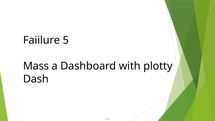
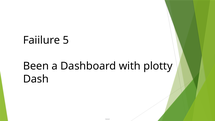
Mass: Mass -> Been
